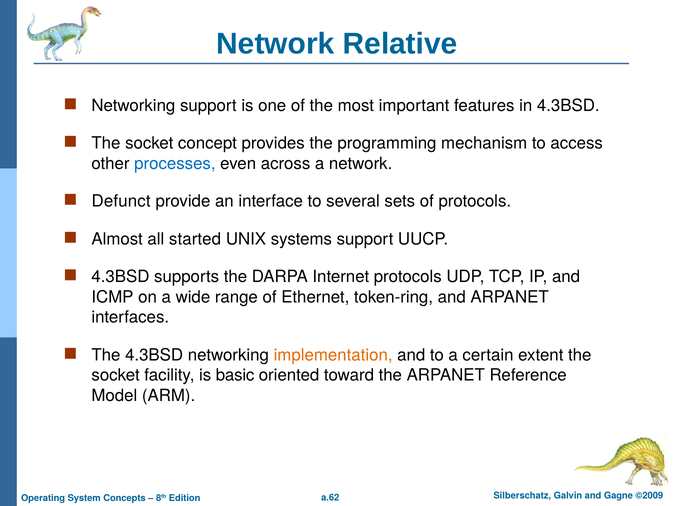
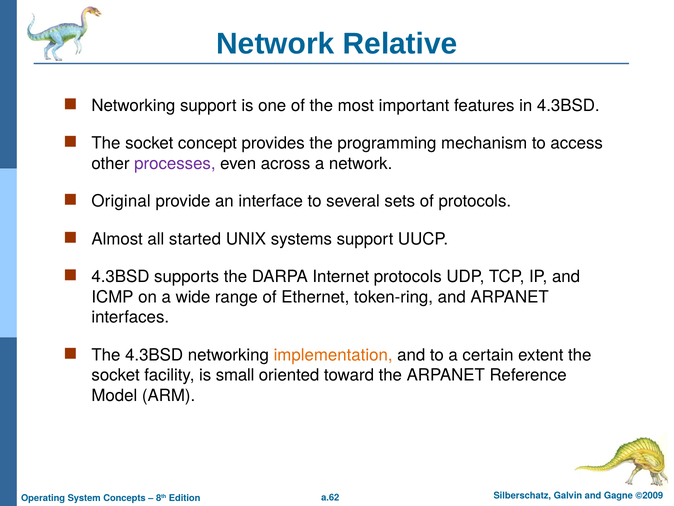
processes colour: blue -> purple
Defunct: Defunct -> Original
basic: basic -> small
